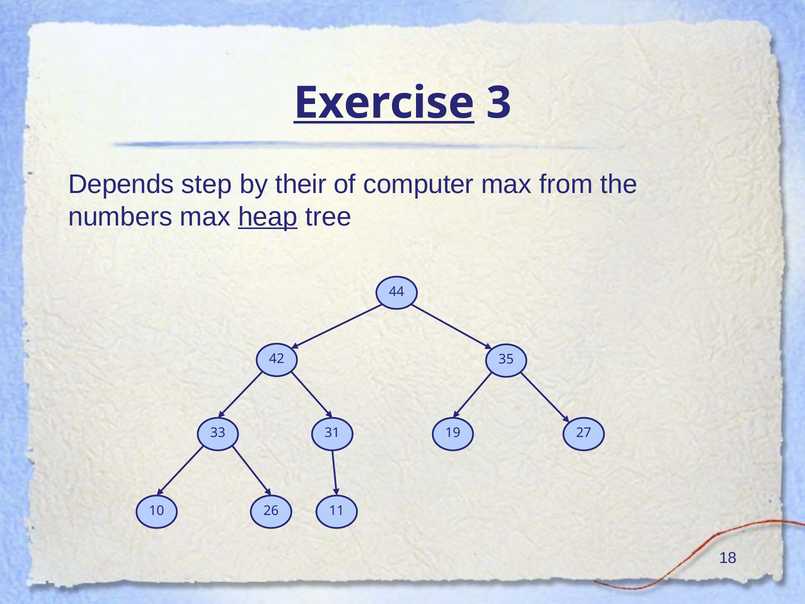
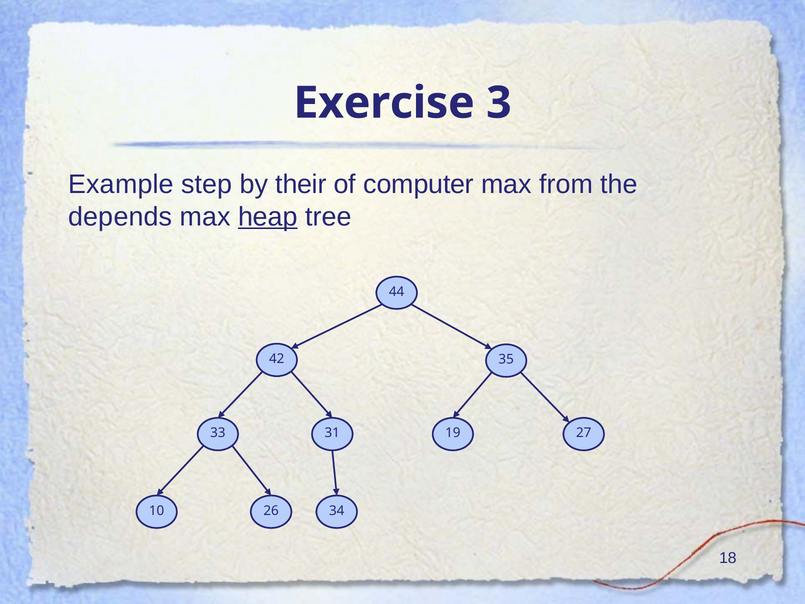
Exercise underline: present -> none
Depends: Depends -> Example
numbers: numbers -> depends
11: 11 -> 34
